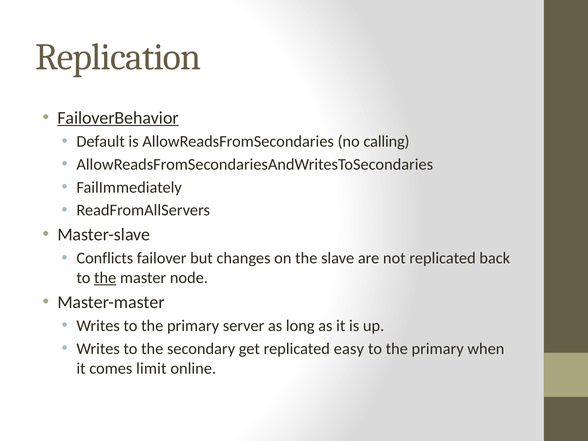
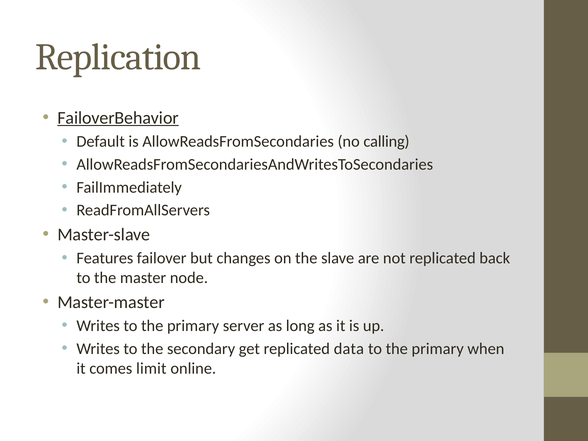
Conflicts: Conflicts -> Features
the at (105, 278) underline: present -> none
easy: easy -> data
